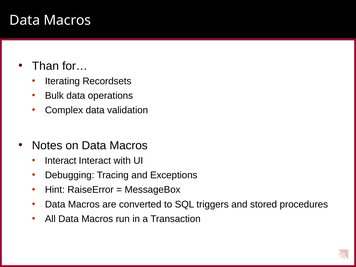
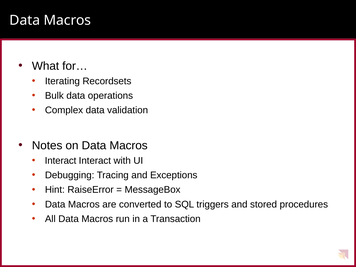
Than: Than -> What
